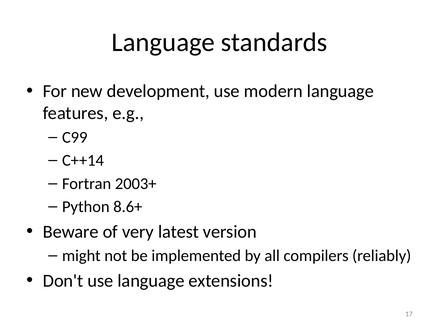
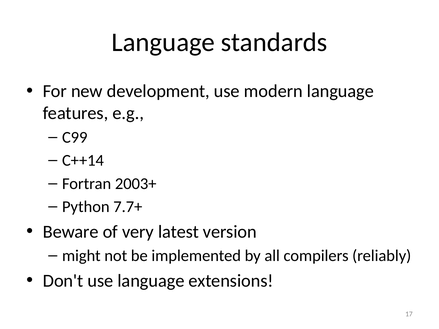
8.6+: 8.6+ -> 7.7+
